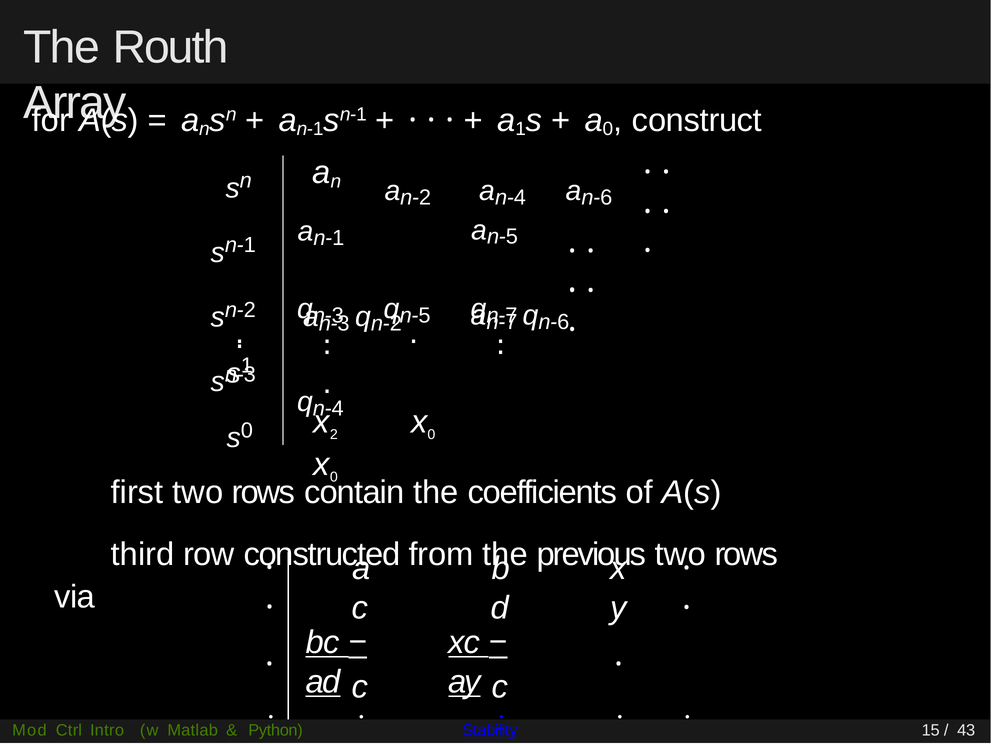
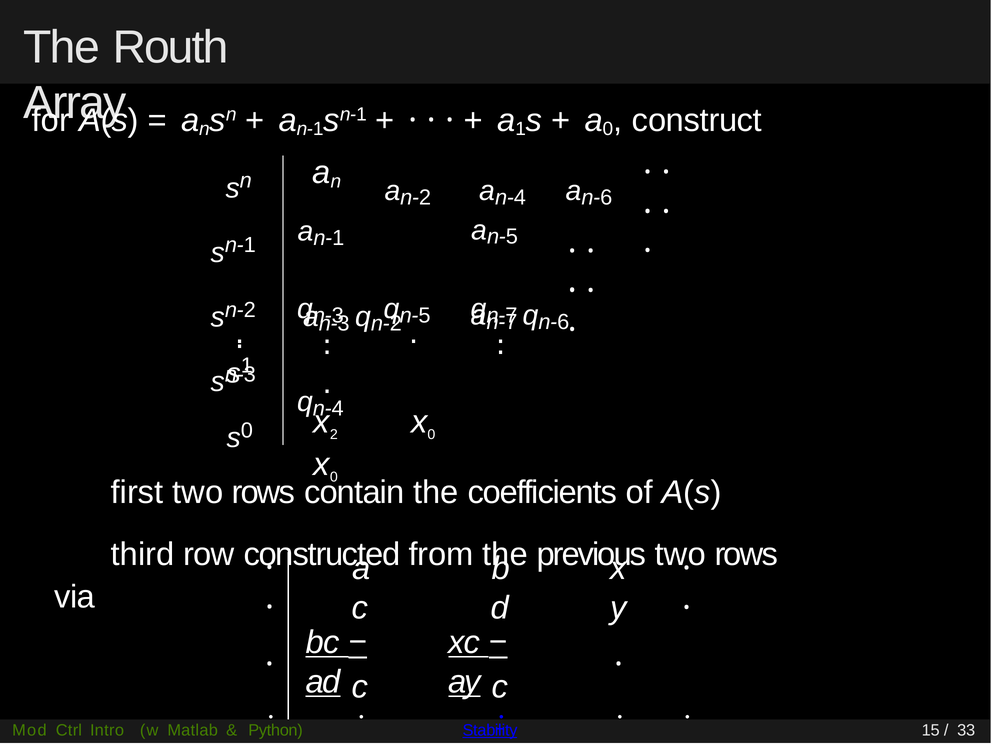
43: 43 -> 33
